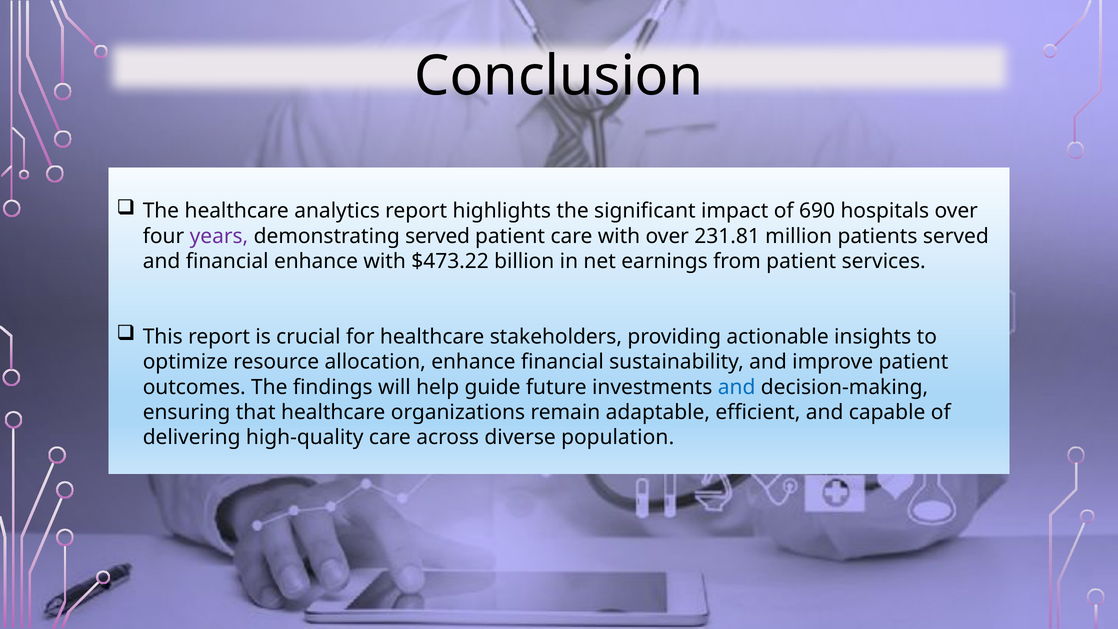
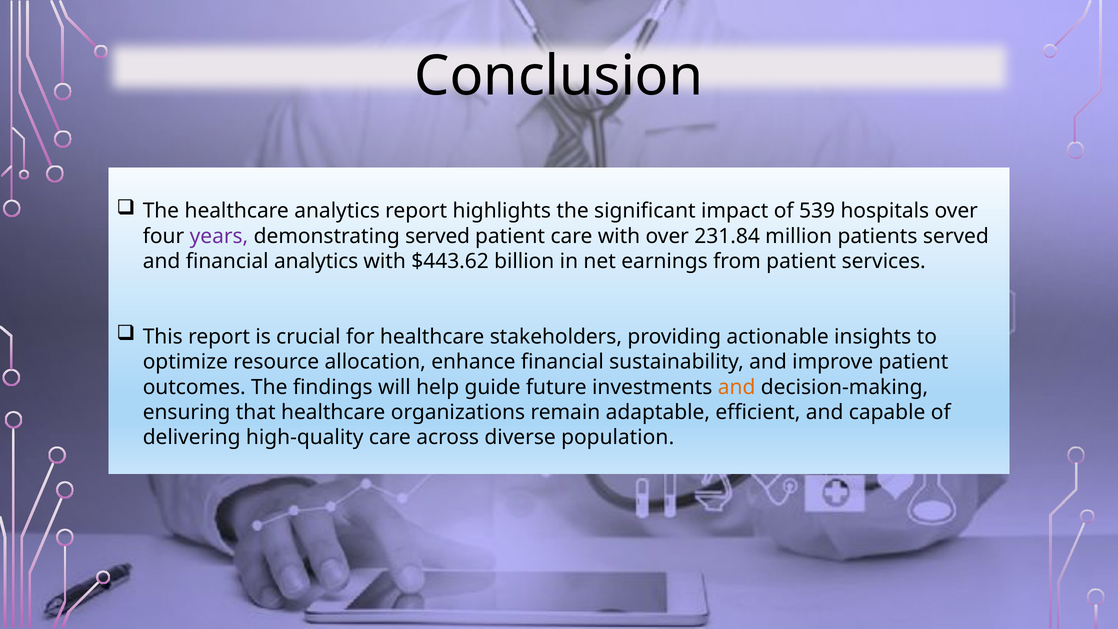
690: 690 -> 539
231.81: 231.81 -> 231.84
financial enhance: enhance -> analytics
$473.22: $473.22 -> $443.62
and at (737, 387) colour: blue -> orange
